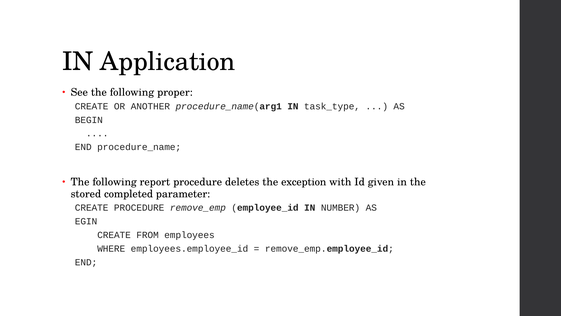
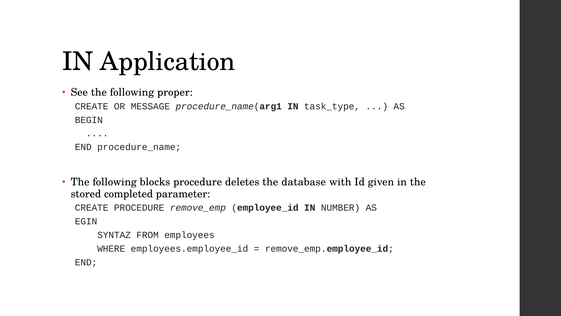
ANOTHER: ANOTHER -> MESSAGE
report: report -> blocks
exception: exception -> database
CREATE at (114, 235): CREATE -> SYNTAZ
